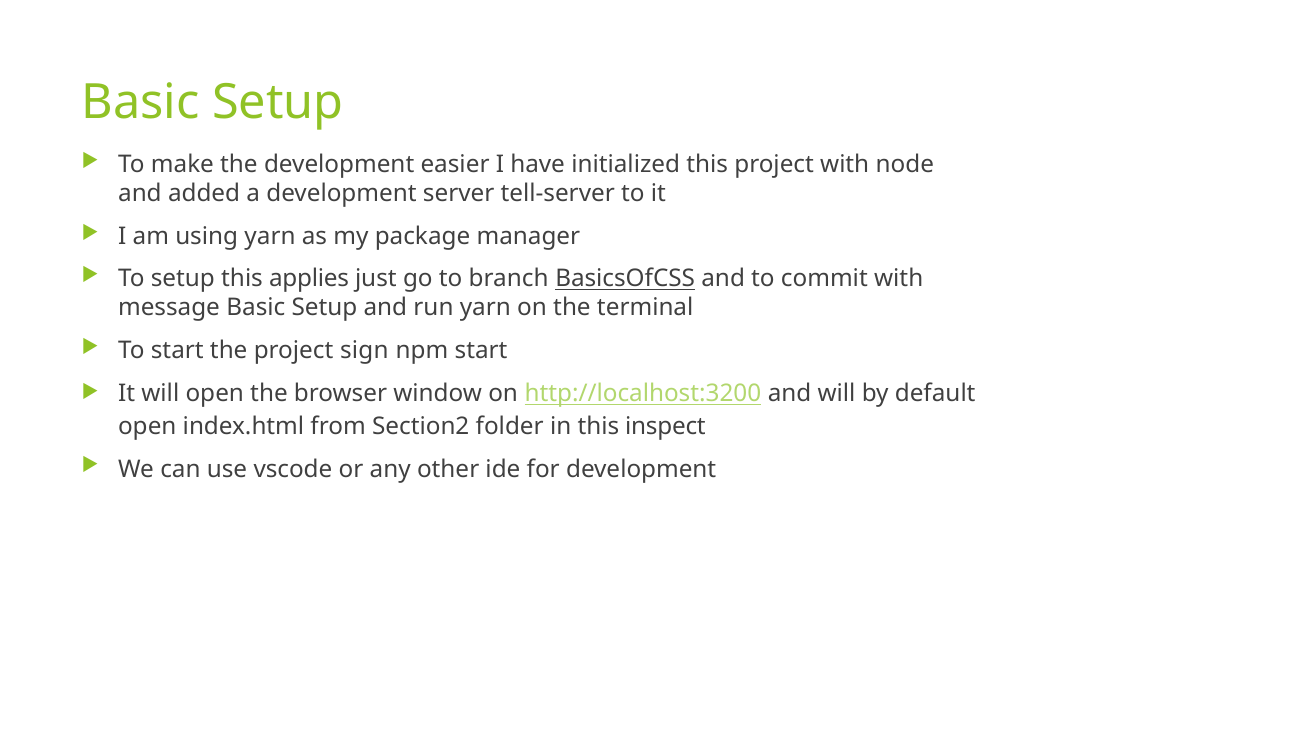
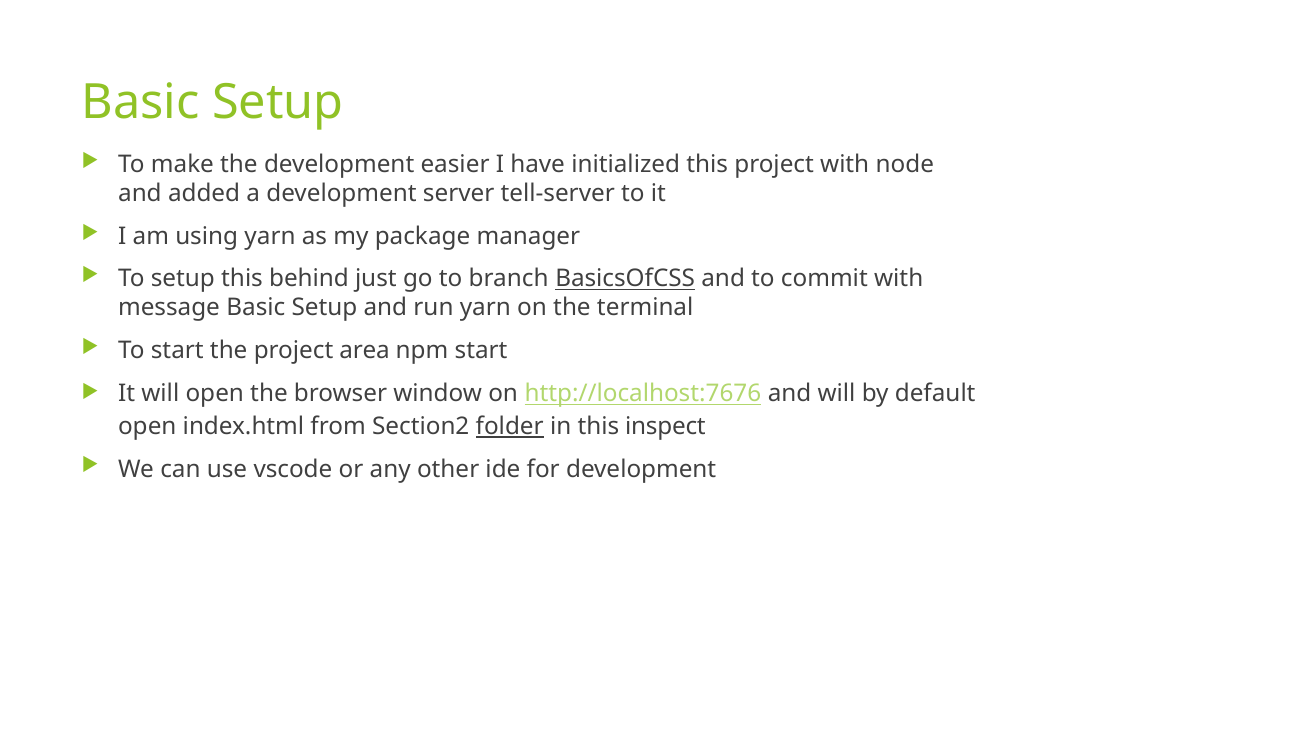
applies: applies -> behind
sign: sign -> area
http://localhost:3200: http://localhost:3200 -> http://localhost:7676
folder underline: none -> present
